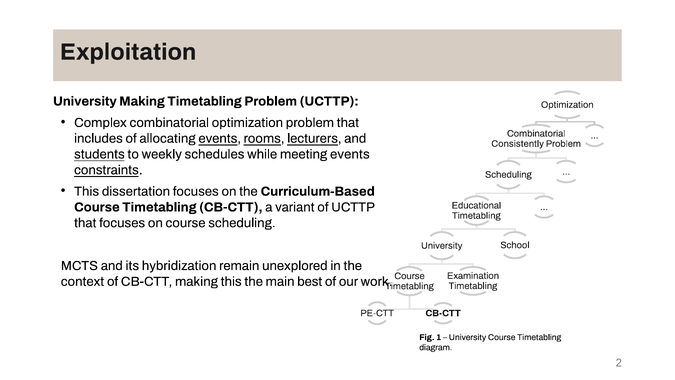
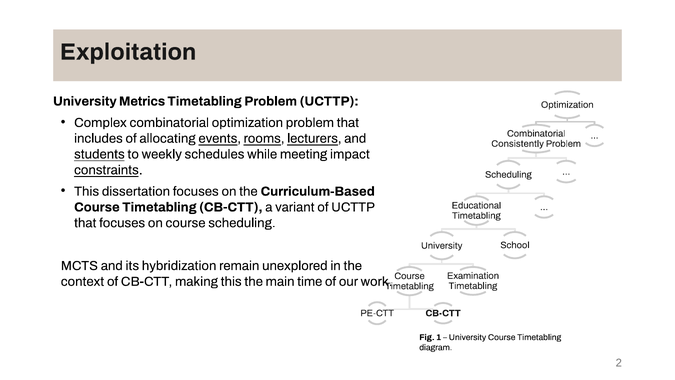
University Making: Making -> Metrics
meeting events: events -> impact
best: best -> time
